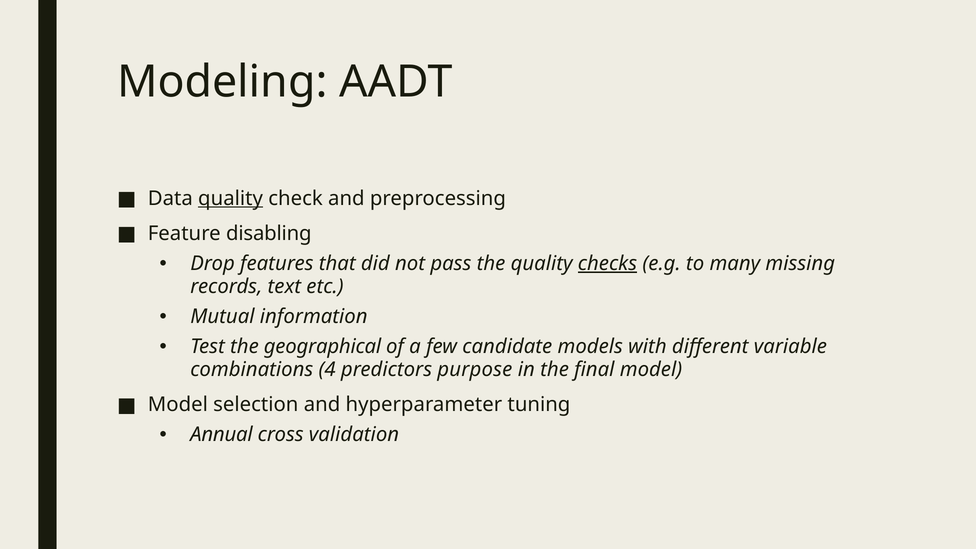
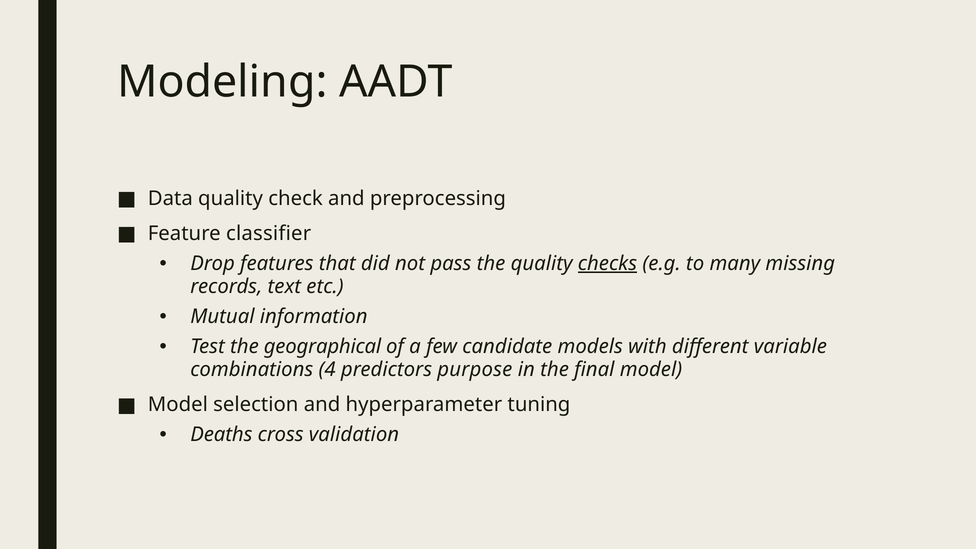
quality at (231, 198) underline: present -> none
disabling: disabling -> classifier
Annual: Annual -> Deaths
